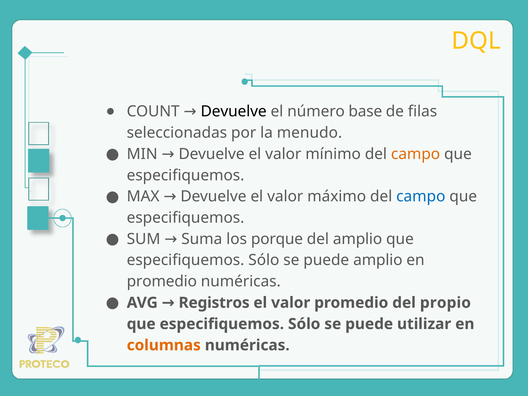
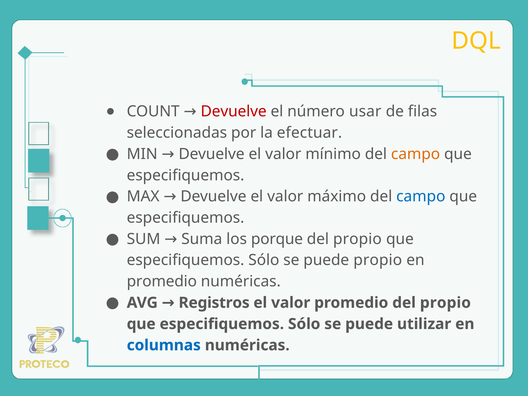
Devuelve at (234, 112) colour: black -> red
base: base -> usar
menudo: menudo -> efectuar
amplio at (358, 239): amplio -> propio
puede amplio: amplio -> propio
columnas colour: orange -> blue
